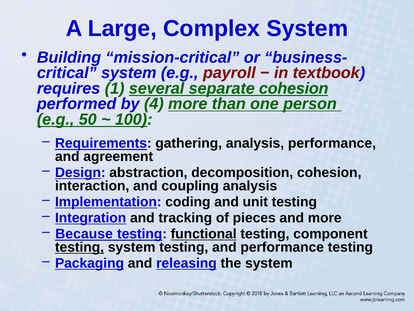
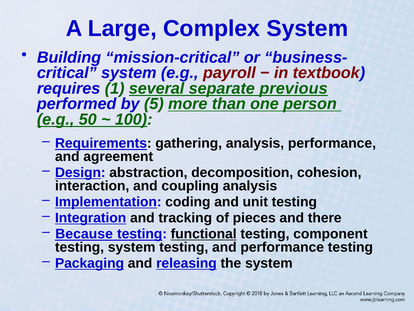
separate cohesion: cohesion -> previous
4: 4 -> 5
and more: more -> there
testing at (80, 247) underline: present -> none
